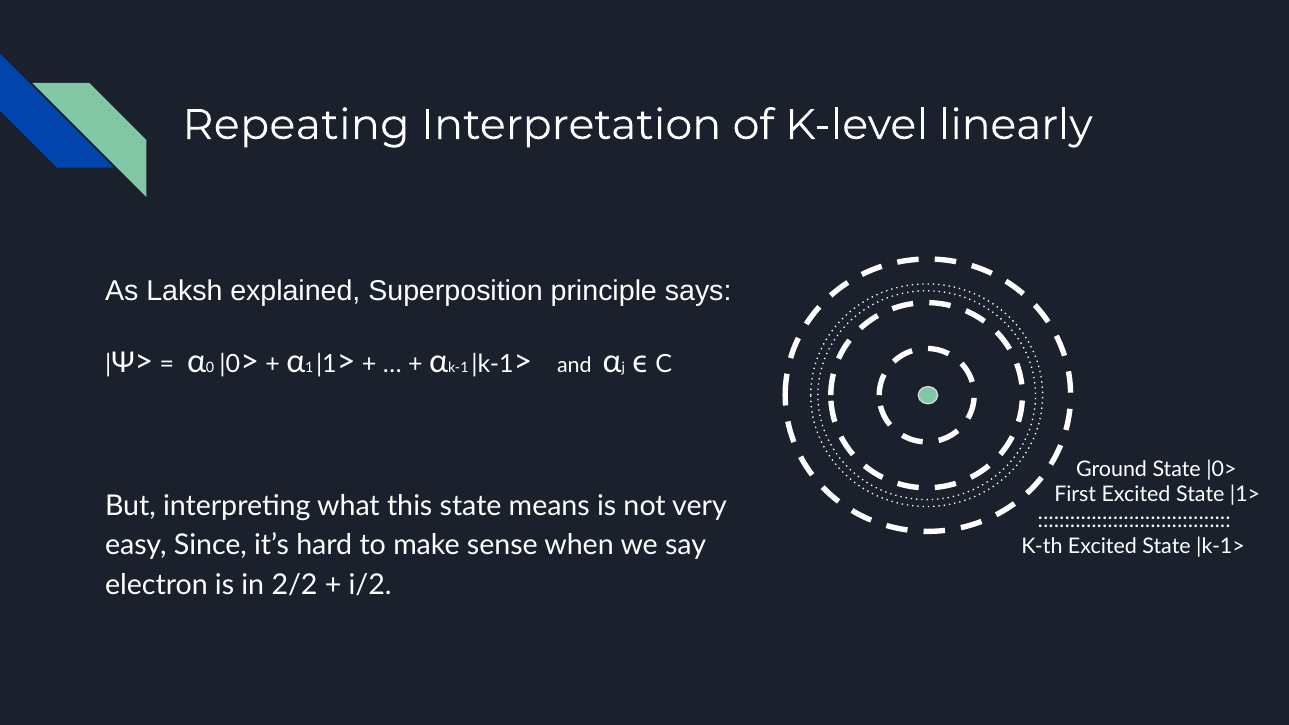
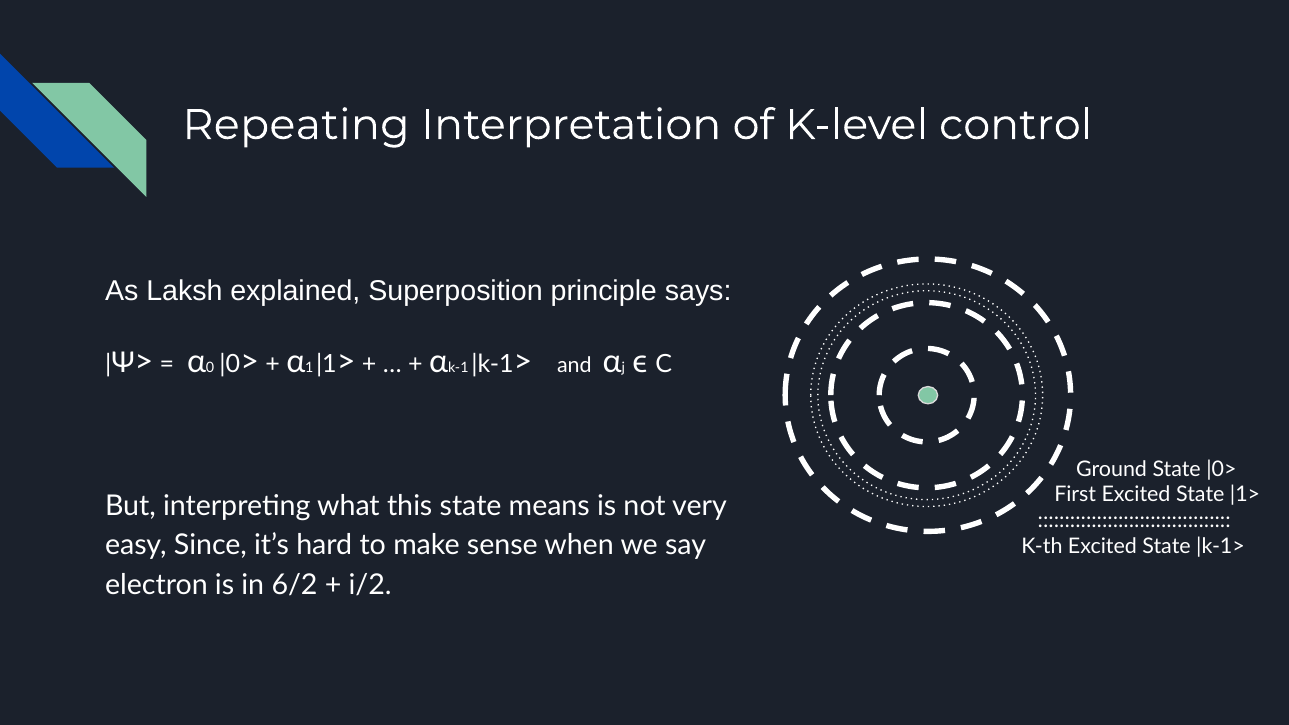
linearly: linearly -> control
2/2: 2/2 -> 6/2
